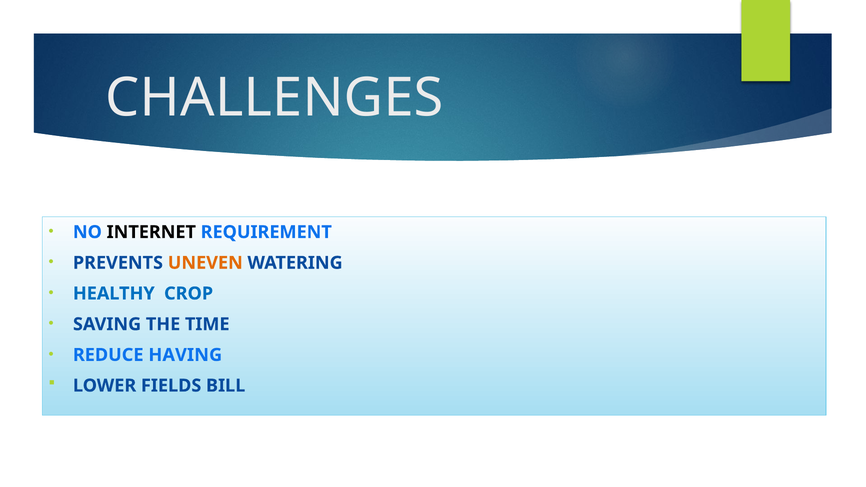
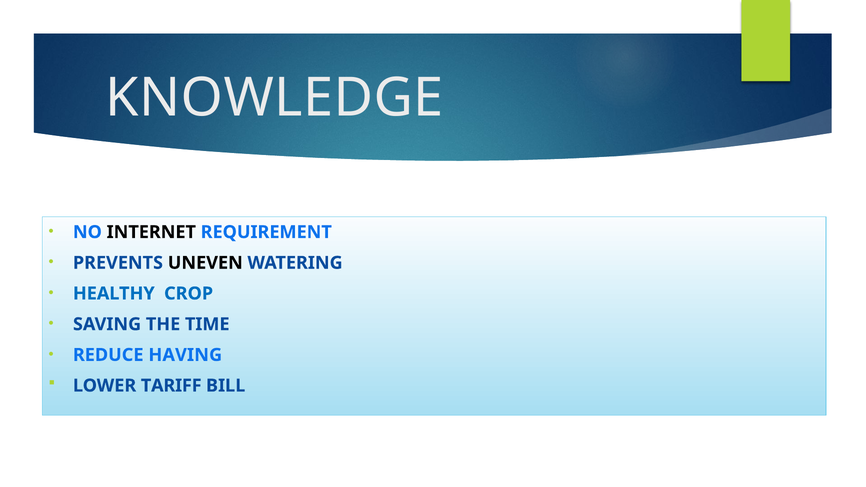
CHALLENGES: CHALLENGES -> KNOWLEDGE
UNEVEN colour: orange -> black
FIELDS: FIELDS -> TARIFF
